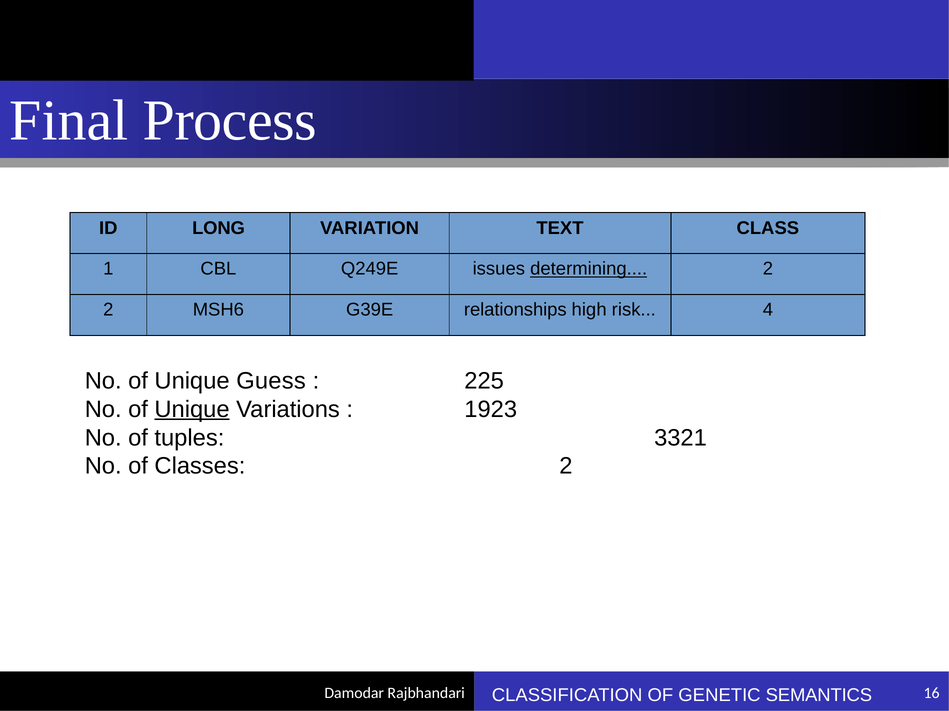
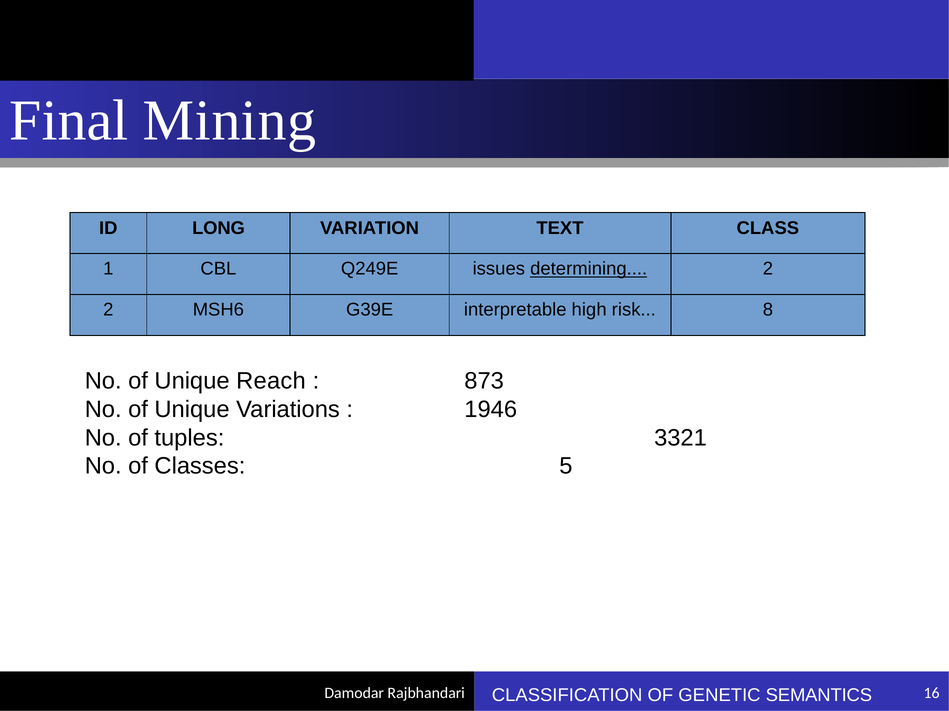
Process: Process -> Mining
relationships: relationships -> interpretable
4: 4 -> 8
Guess: Guess -> Reach
225: 225 -> 873
Unique at (192, 410) underline: present -> none
1923: 1923 -> 1946
Classes 2: 2 -> 5
